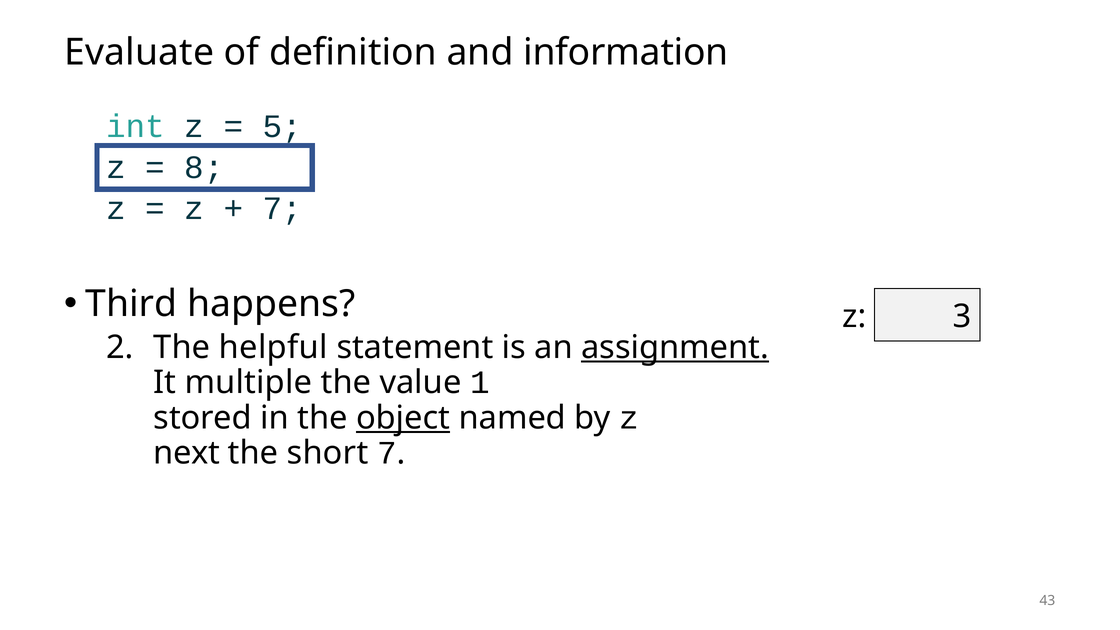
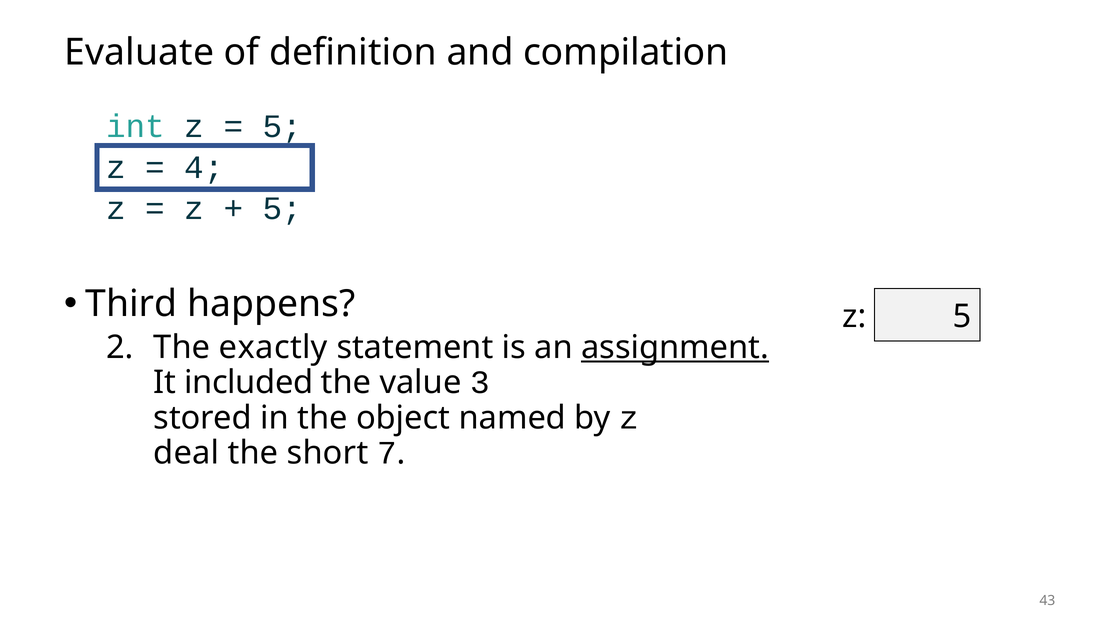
information: information -> compilation
8: 8 -> 4
7 at (282, 209): 7 -> 5
z 3: 3 -> 5
helpful: helpful -> exactly
multiple: multiple -> included
1: 1 -> 3
object underline: present -> none
next: next -> deal
